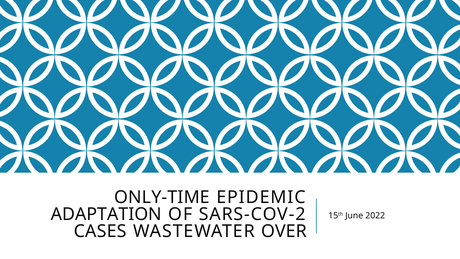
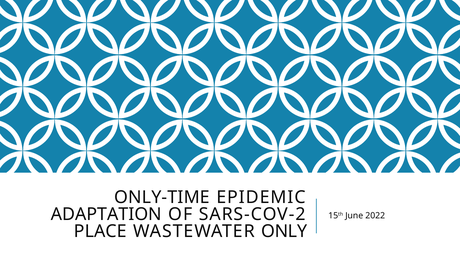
CASES: CASES -> PLACE
OVER: OVER -> ONLY
